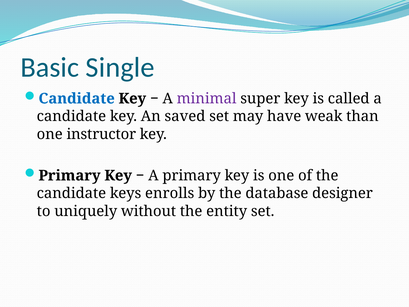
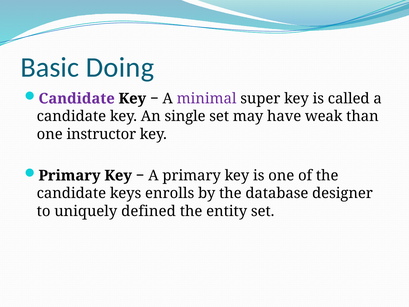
Single: Single -> Doing
Candidate at (77, 99) colour: blue -> purple
saved: saved -> single
without: without -> defined
